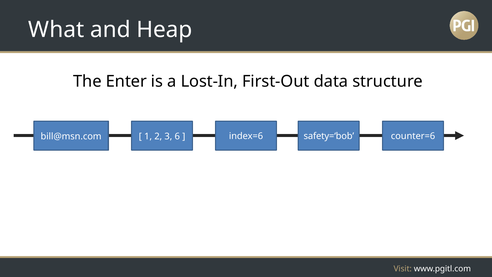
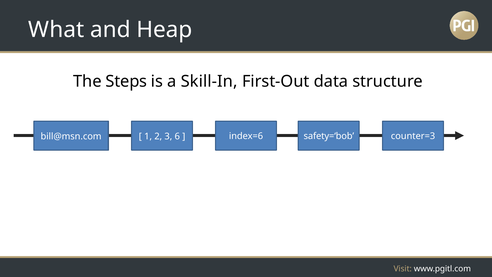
Enter: Enter -> Steps
Lost-In: Lost-In -> Skill-In
counter=6: counter=6 -> counter=3
